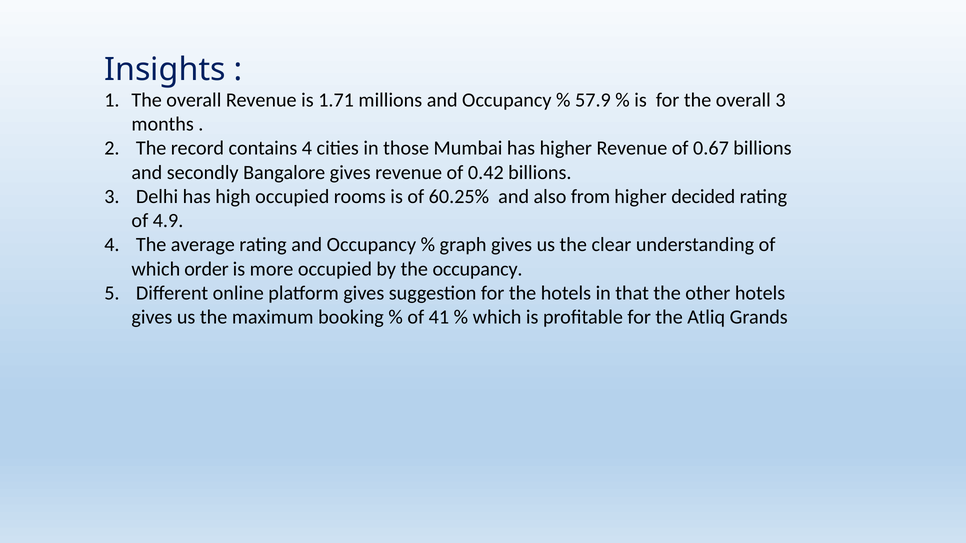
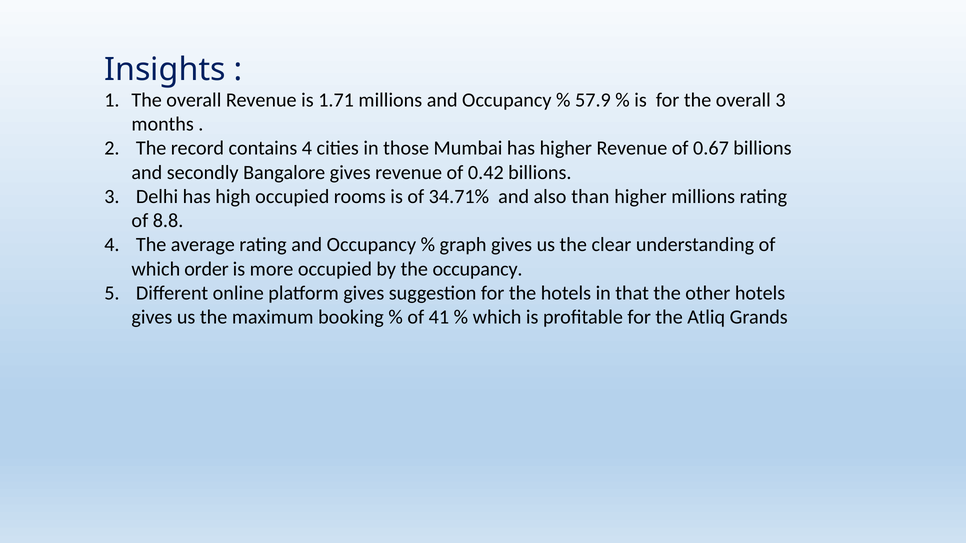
60.25%: 60.25% -> 34.71%
from: from -> than
higher decided: decided -> millions
4.9: 4.9 -> 8.8
